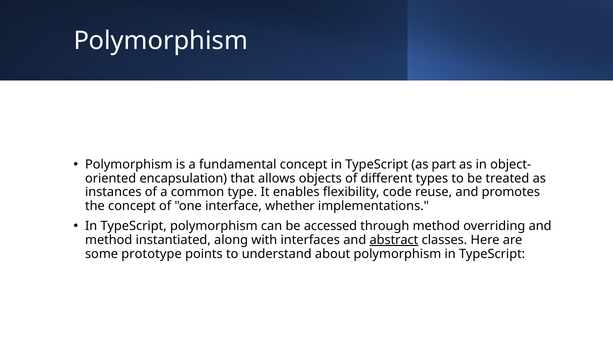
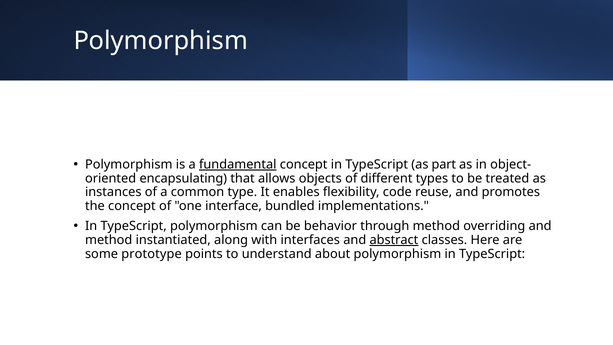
fundamental underline: none -> present
encapsulation: encapsulation -> encapsulating
whether: whether -> bundled
accessed: accessed -> behavior
